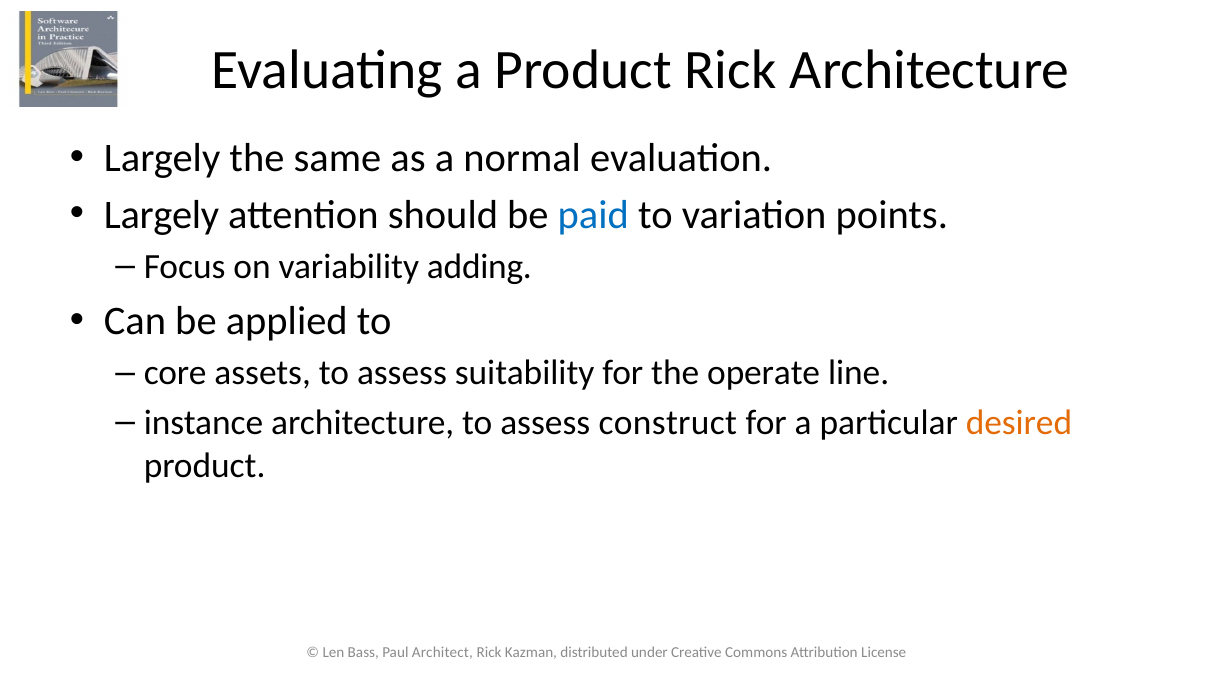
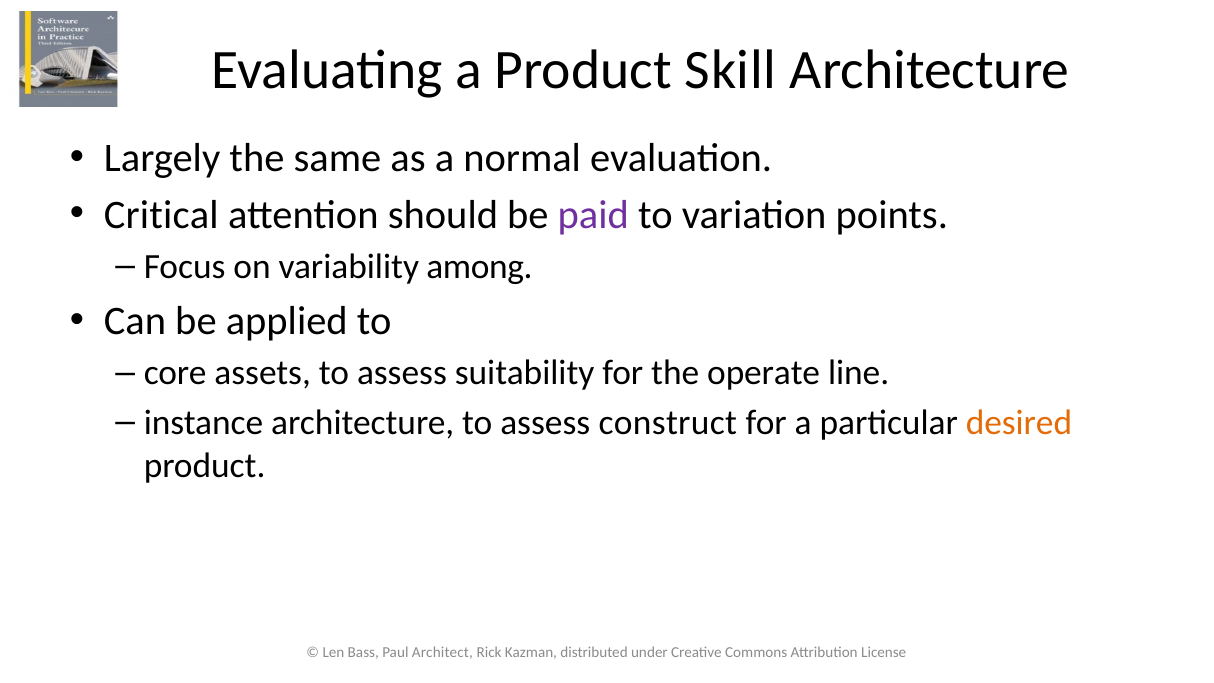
Product Rick: Rick -> Skill
Largely at (162, 215): Largely -> Critical
paid colour: blue -> purple
adding: adding -> among
